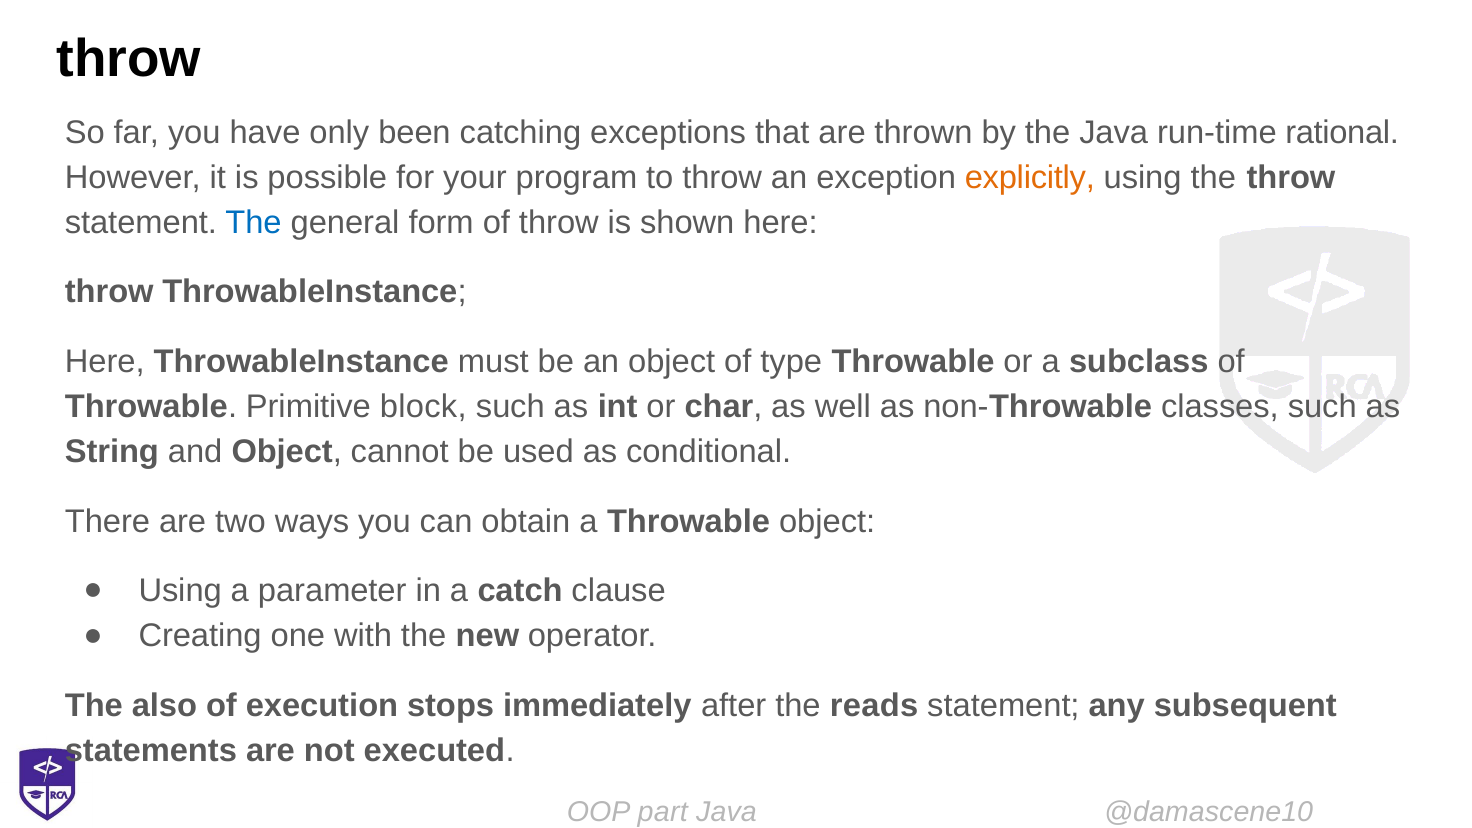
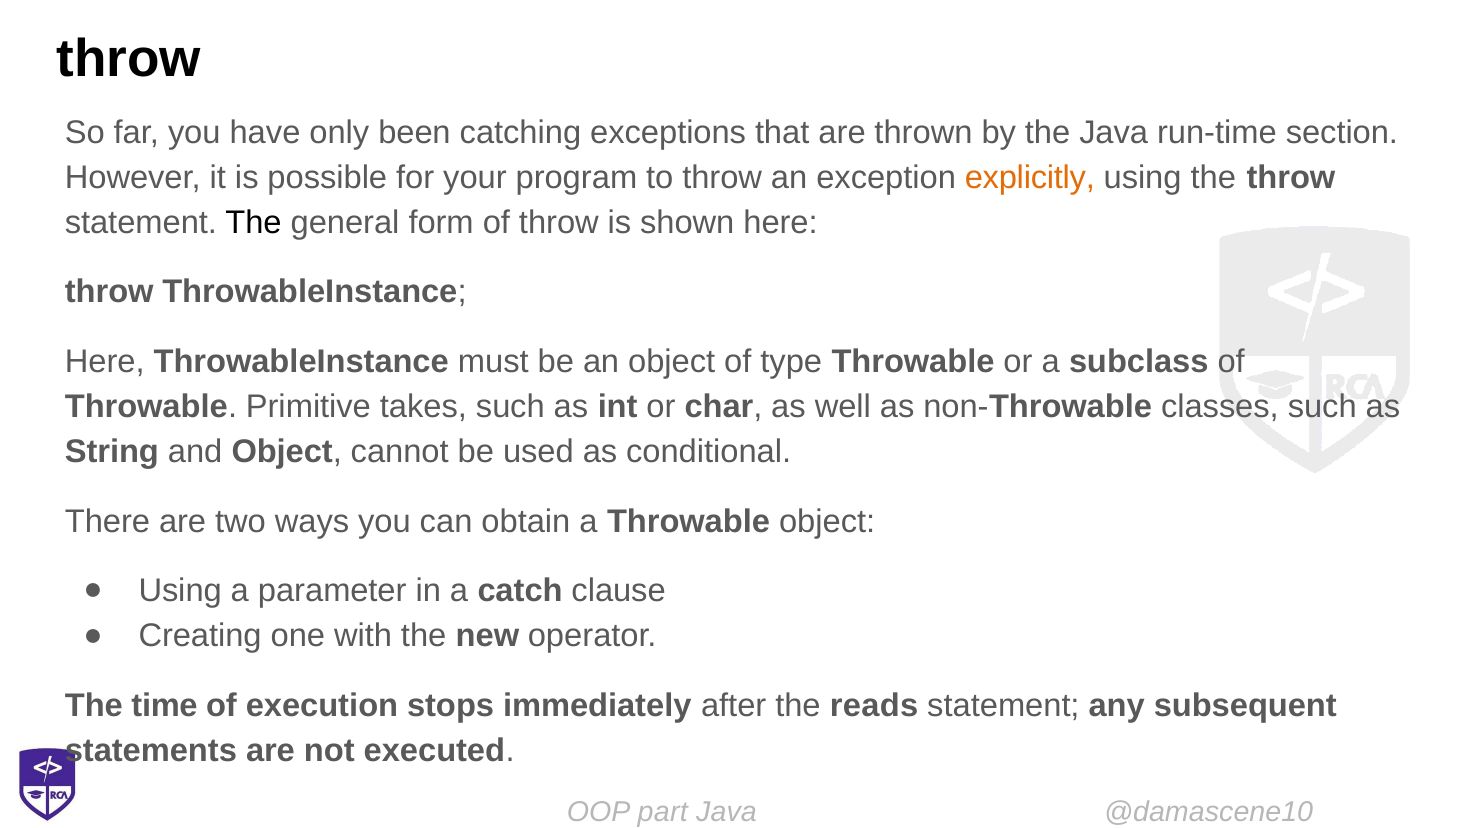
rational: rational -> section
The at (254, 223) colour: blue -> black
block: block -> takes
also: also -> time
